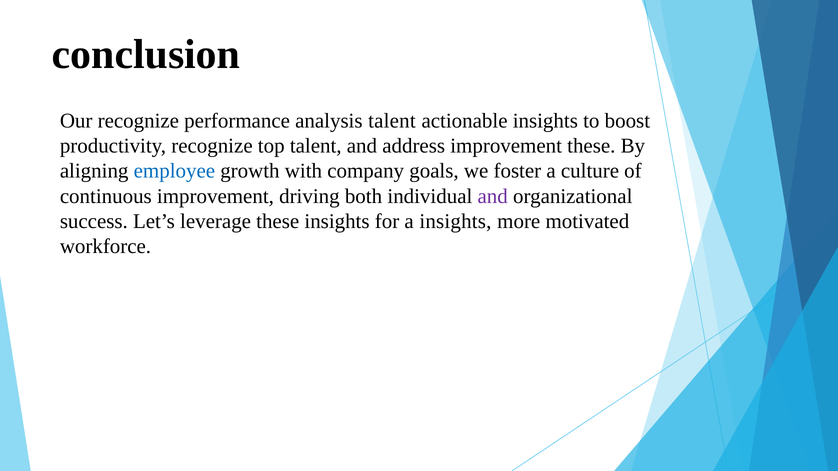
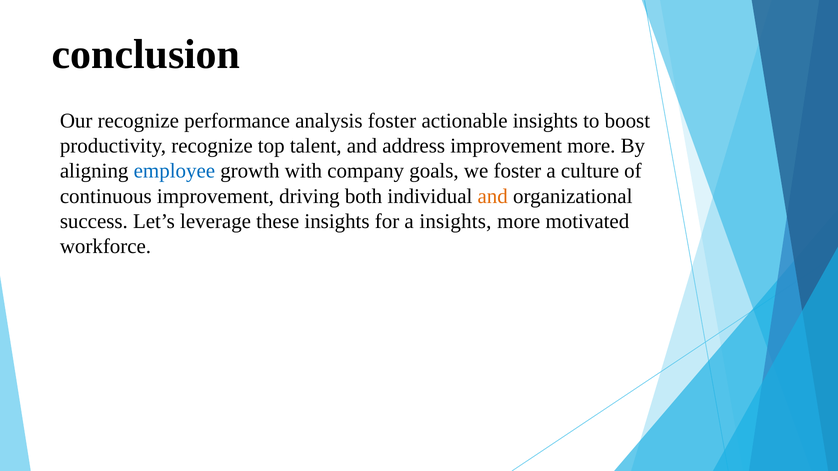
analysis talent: talent -> foster
improvement these: these -> more
and at (493, 196) colour: purple -> orange
